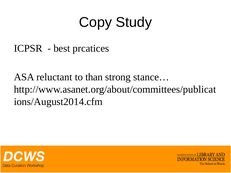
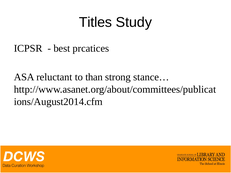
Copy: Copy -> Titles
